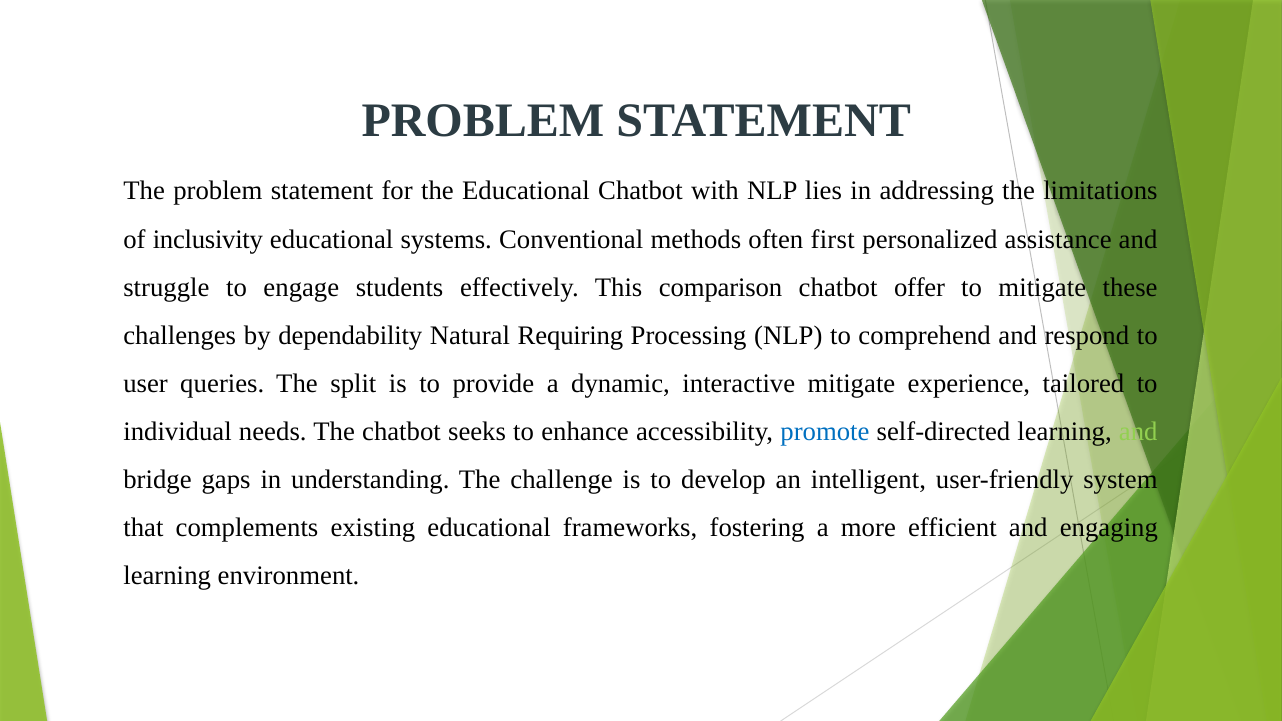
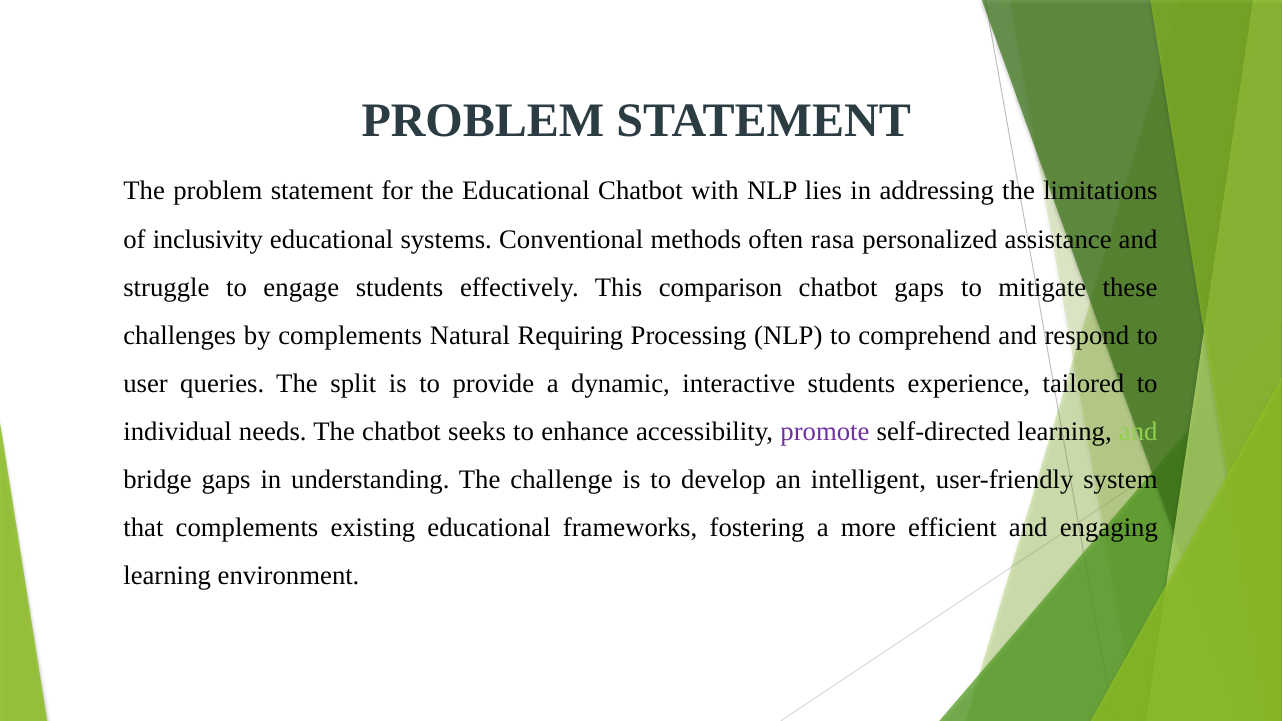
first: first -> rasa
chatbot offer: offer -> gaps
by dependability: dependability -> complements
interactive mitigate: mitigate -> students
promote colour: blue -> purple
